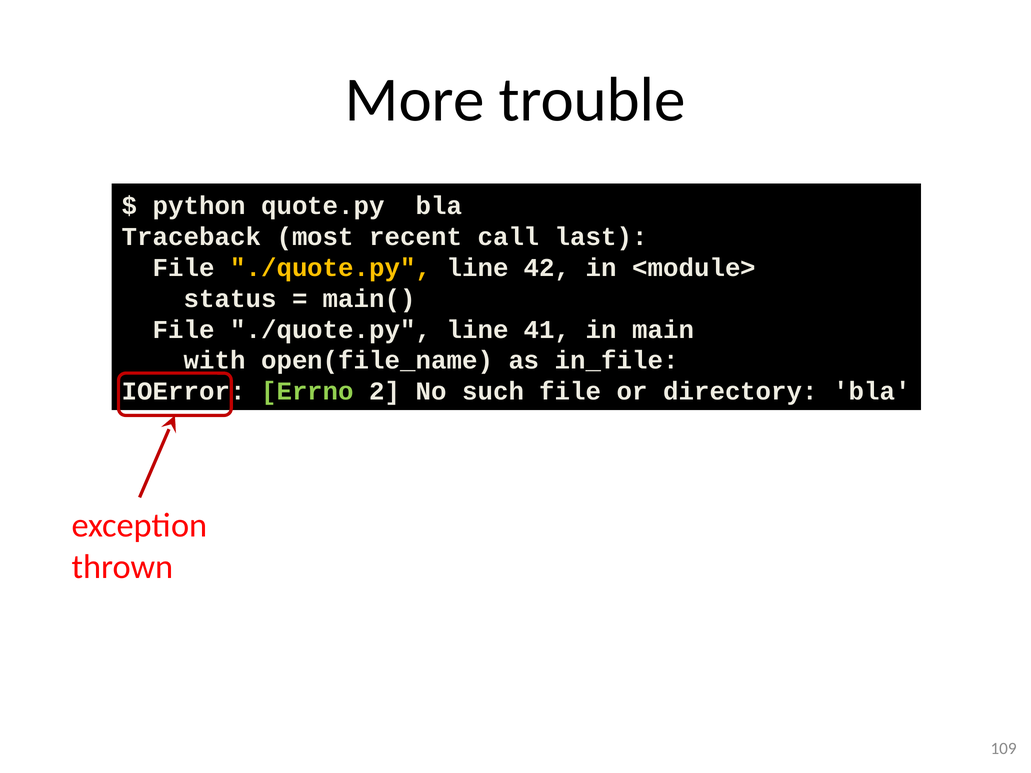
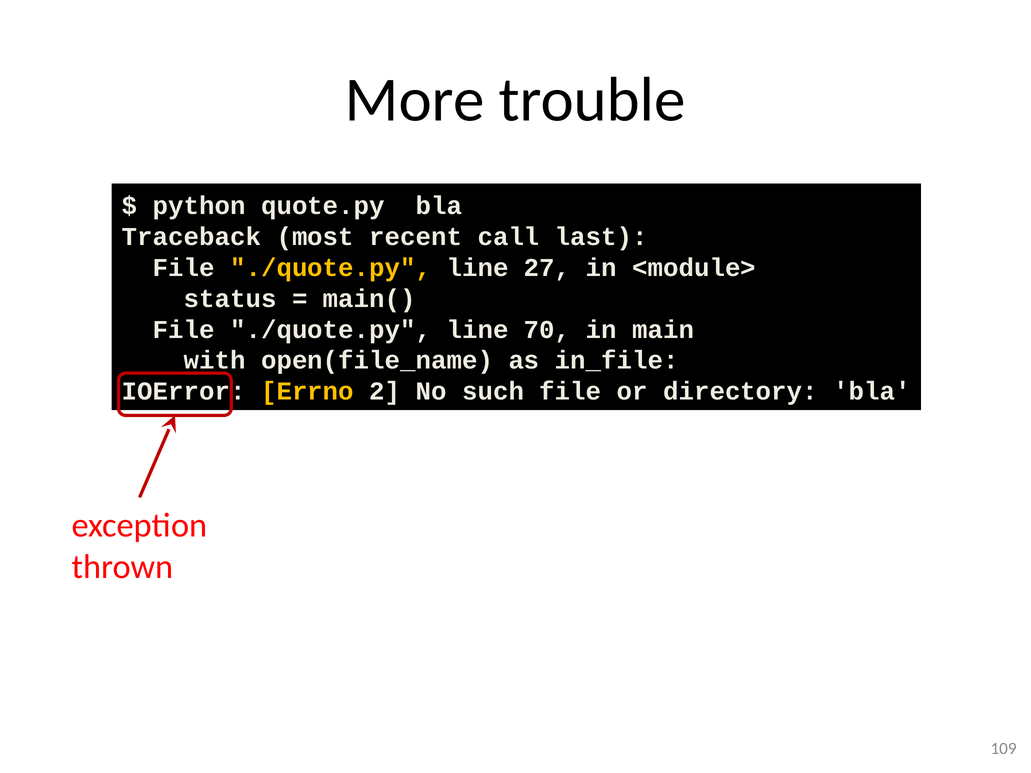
42: 42 -> 27
41: 41 -> 70
Errno colour: light green -> yellow
